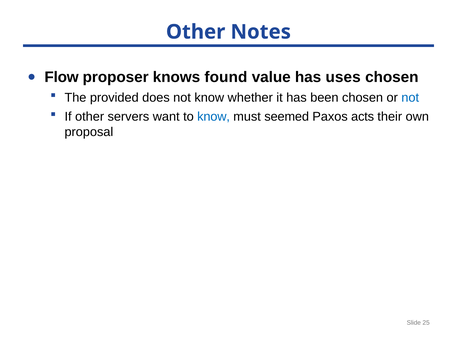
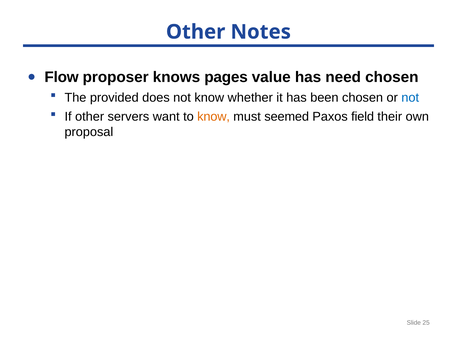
found: found -> pages
uses: uses -> need
know at (214, 117) colour: blue -> orange
acts: acts -> field
